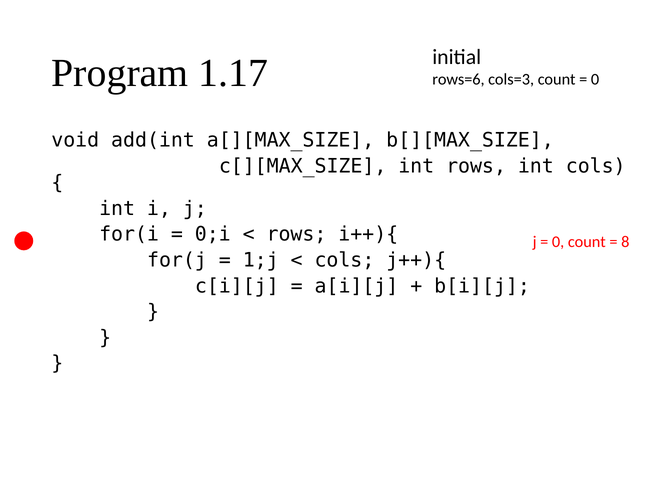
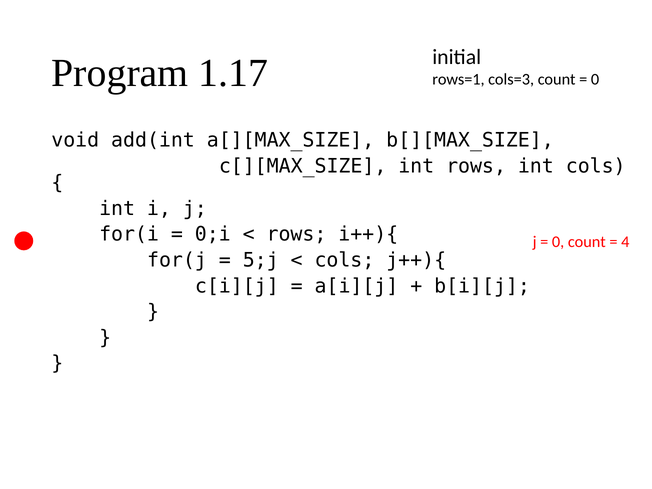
rows=6: rows=6 -> rows=1
8: 8 -> 4
1;j: 1;j -> 5;j
